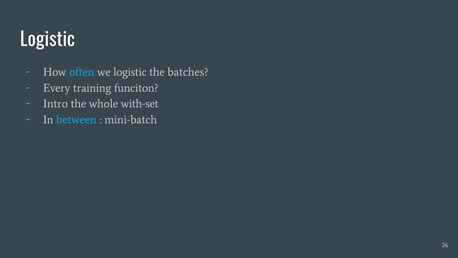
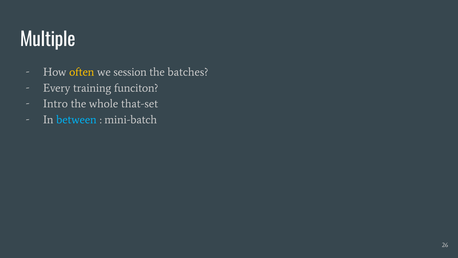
Logistic at (48, 40): Logistic -> Multiple
often colour: light blue -> yellow
we logistic: logistic -> session
with-set: with-set -> that-set
